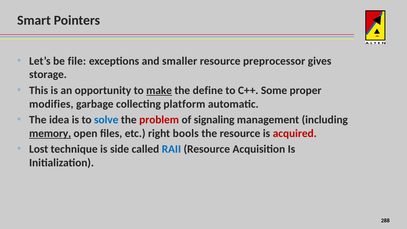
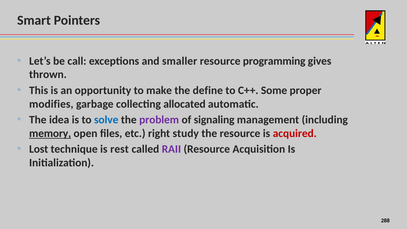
file: file -> call
preprocessor: preprocessor -> programming
storage: storage -> thrown
make underline: present -> none
platform: platform -> allocated
problem colour: red -> purple
bools: bools -> study
side: side -> rest
RAII colour: blue -> purple
